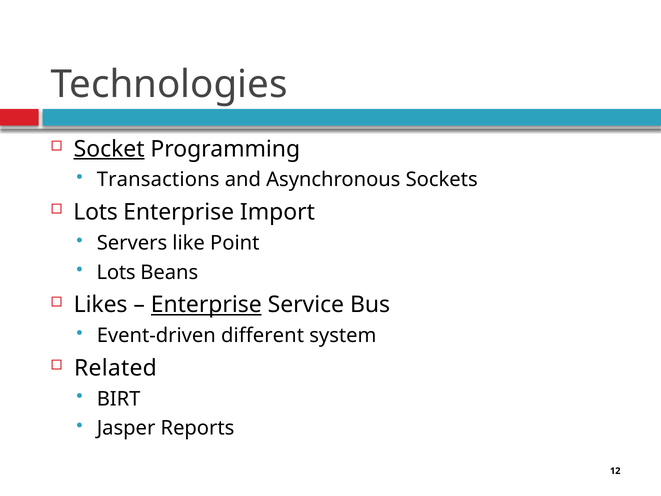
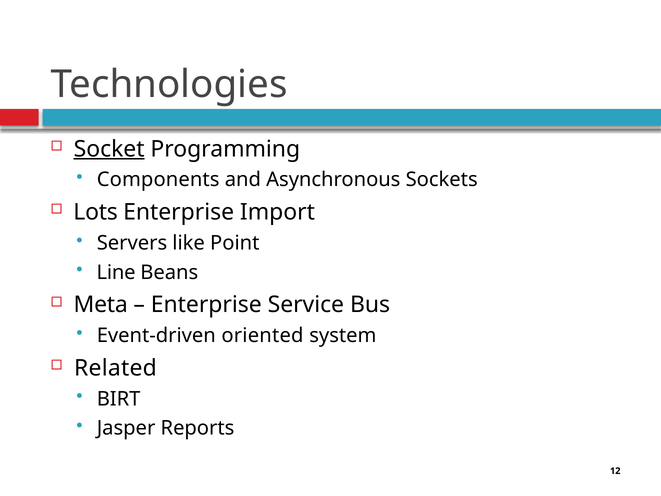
Transactions: Transactions -> Components
Lots at (116, 272): Lots -> Line
Likes: Likes -> Meta
Enterprise at (206, 305) underline: present -> none
different: different -> oriented
